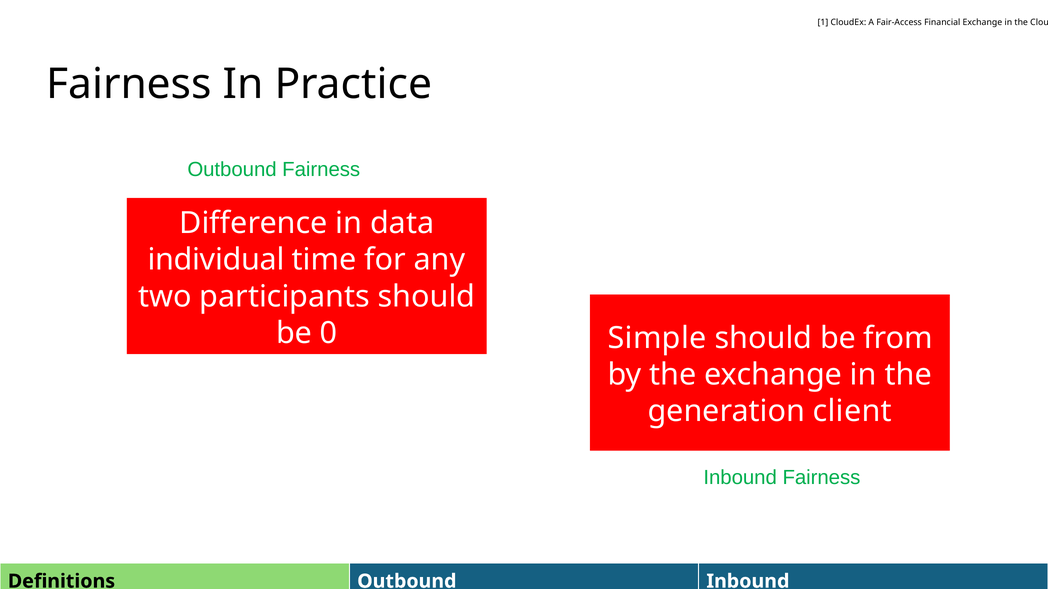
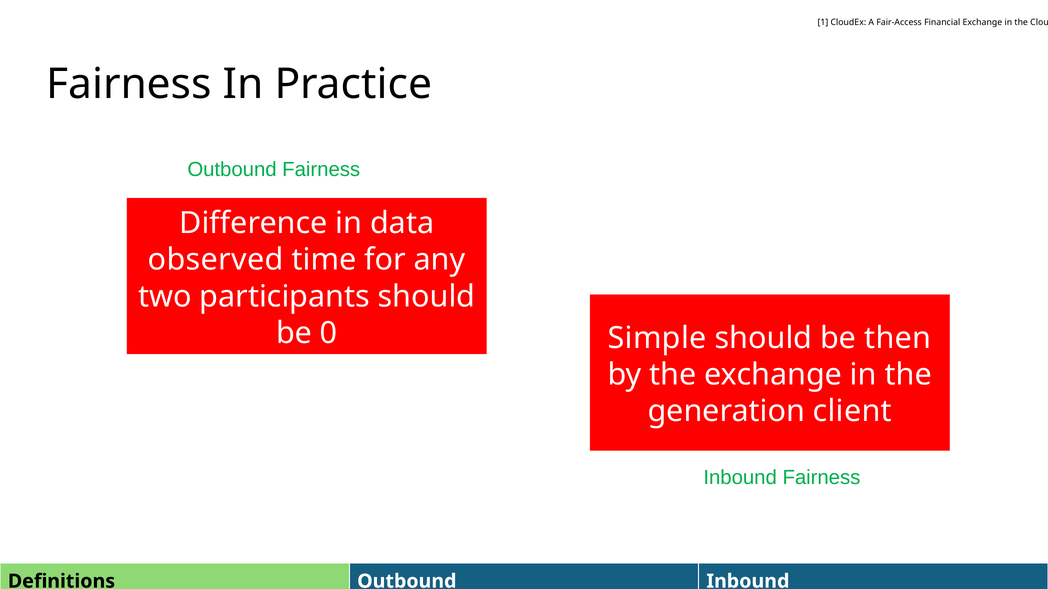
individual: individual -> observed
from: from -> then
